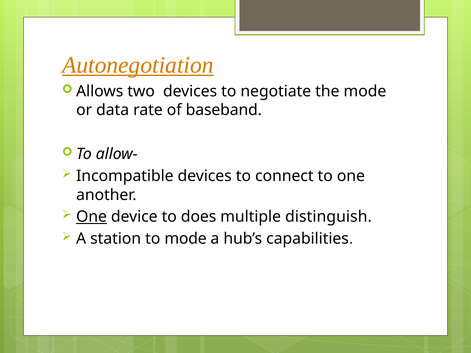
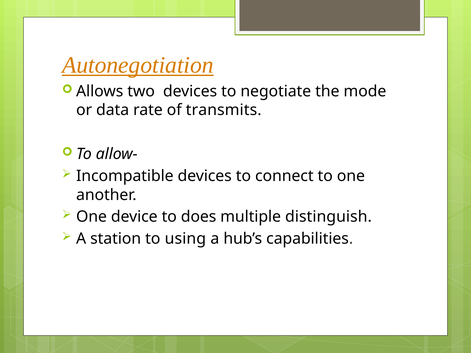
baseband: baseband -> transmits
One at (92, 217) underline: present -> none
to mode: mode -> using
